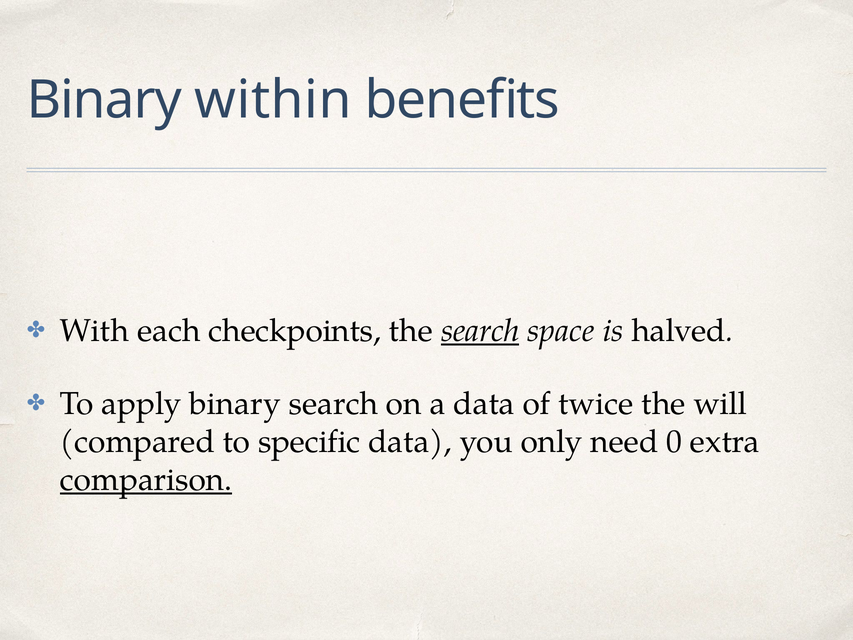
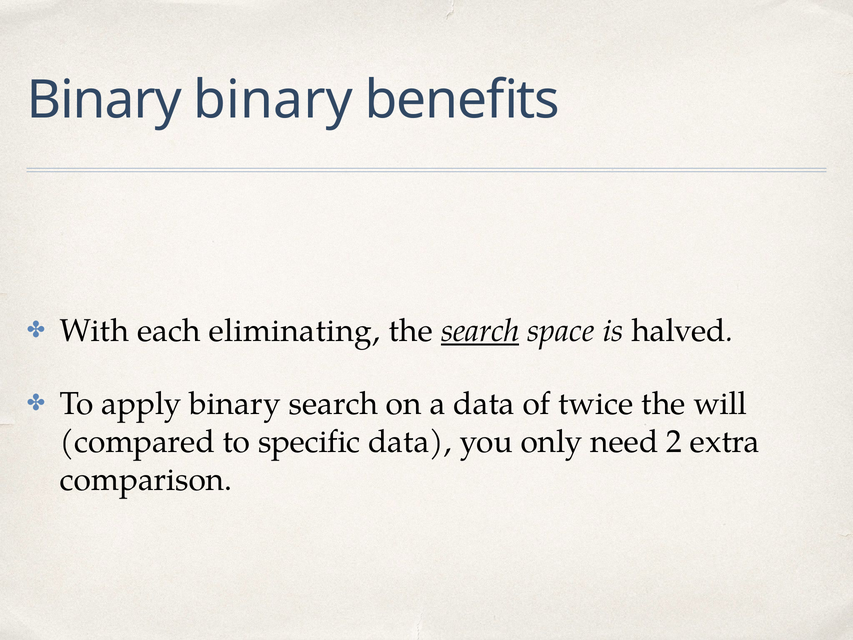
Binary within: within -> binary
checkpoints: checkpoints -> eliminating
0: 0 -> 2
comparison underline: present -> none
